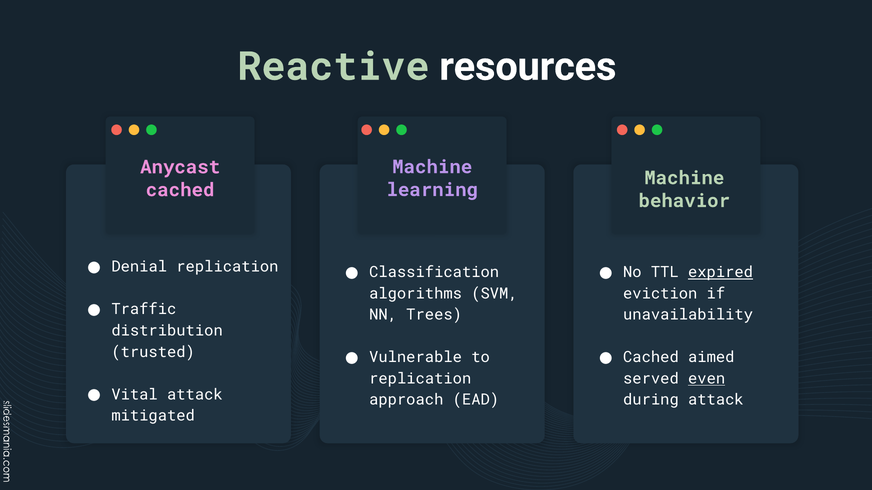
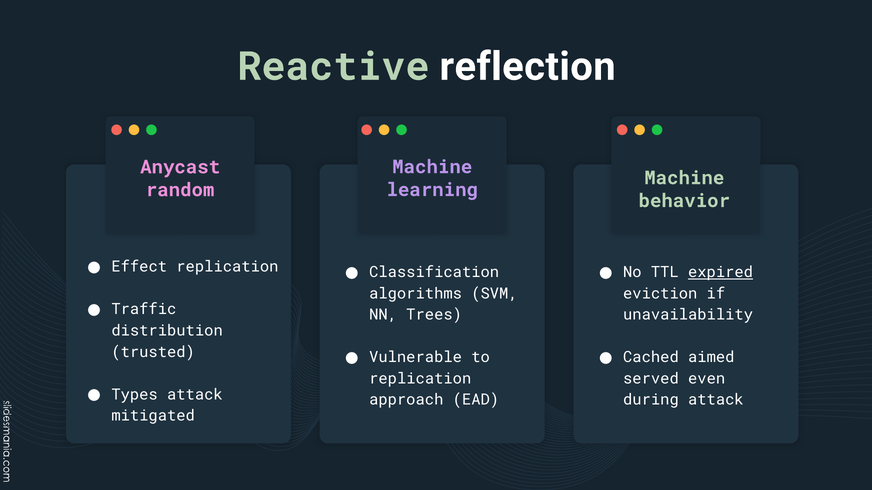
resources: resources -> reflection
cached at (180, 190): cached -> random
Denial: Denial -> Effect
even underline: present -> none
Vital: Vital -> Types
